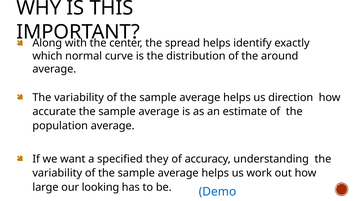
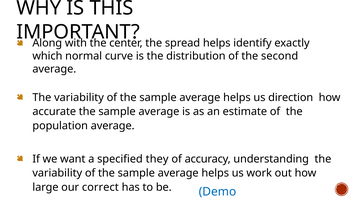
around: around -> second
looking: looking -> correct
